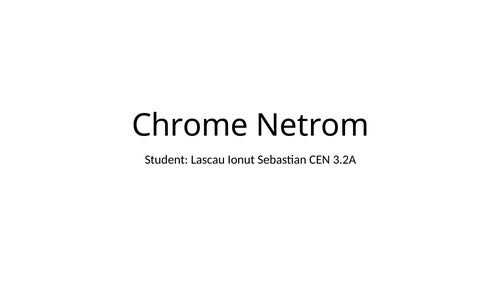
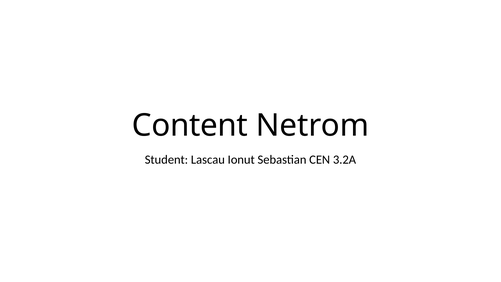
Chrome: Chrome -> Content
